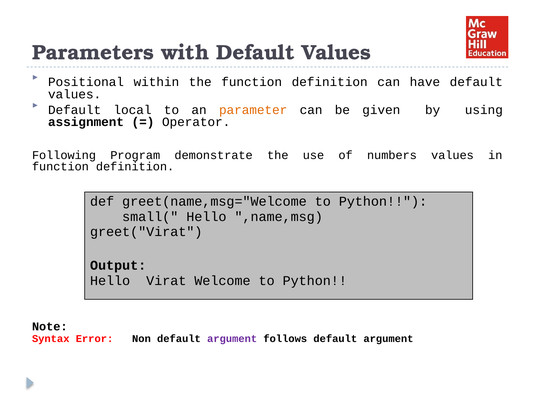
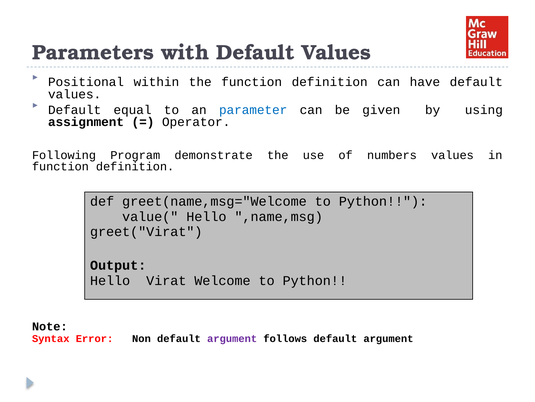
local: local -> equal
parameter colour: orange -> blue
small(: small( -> value(
